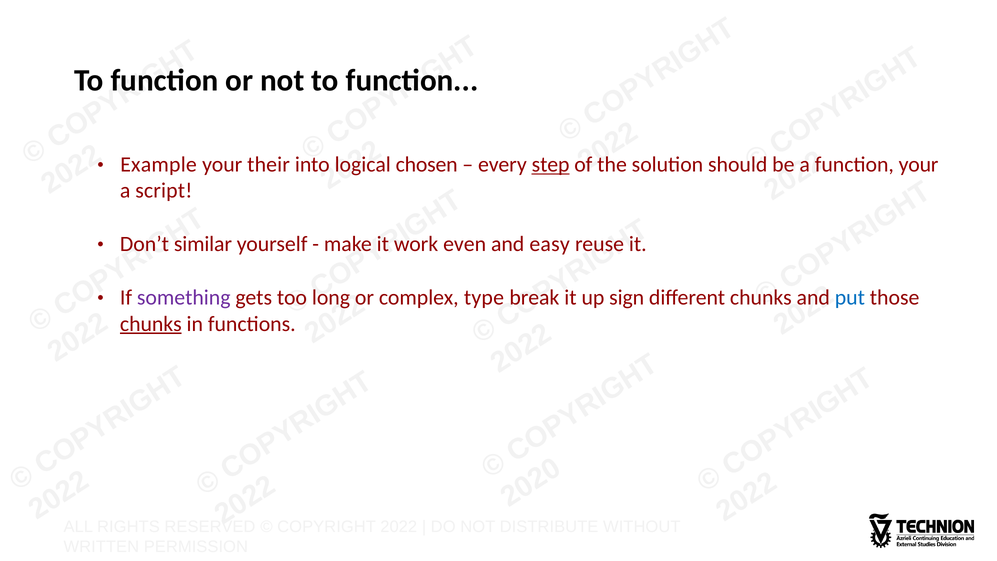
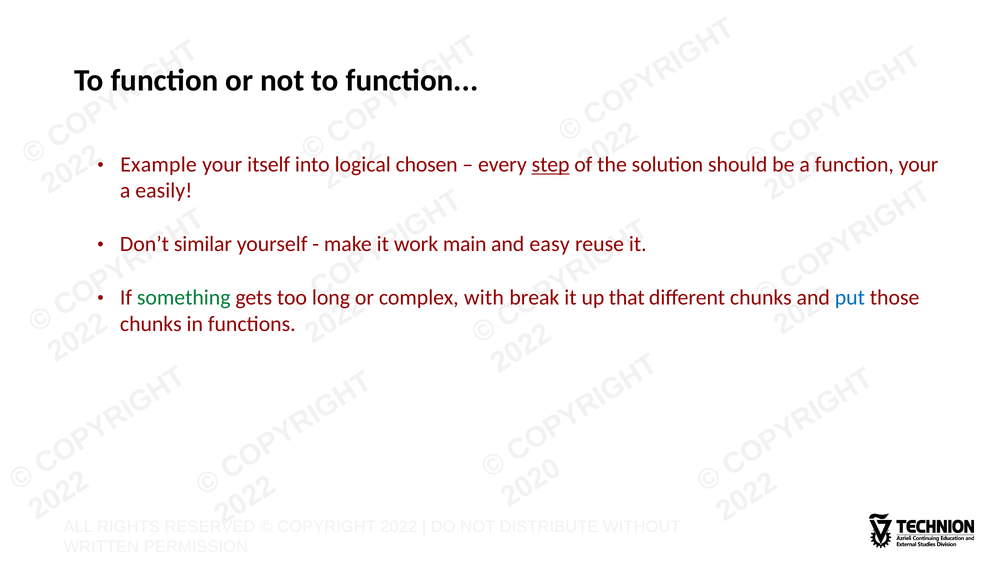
their: their -> itself
script: script -> easily
even: even -> main
something colour: purple -> green
type: type -> with
sign: sign -> that
chunks at (151, 324) underline: present -> none
